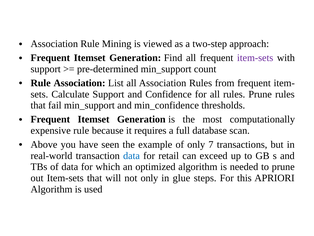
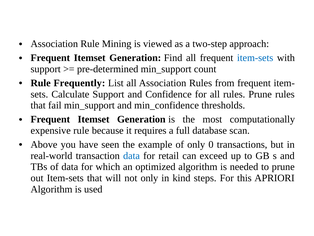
item-sets at (255, 58) colour: purple -> blue
Rule Association: Association -> Frequently
7: 7 -> 0
glue: glue -> kind
